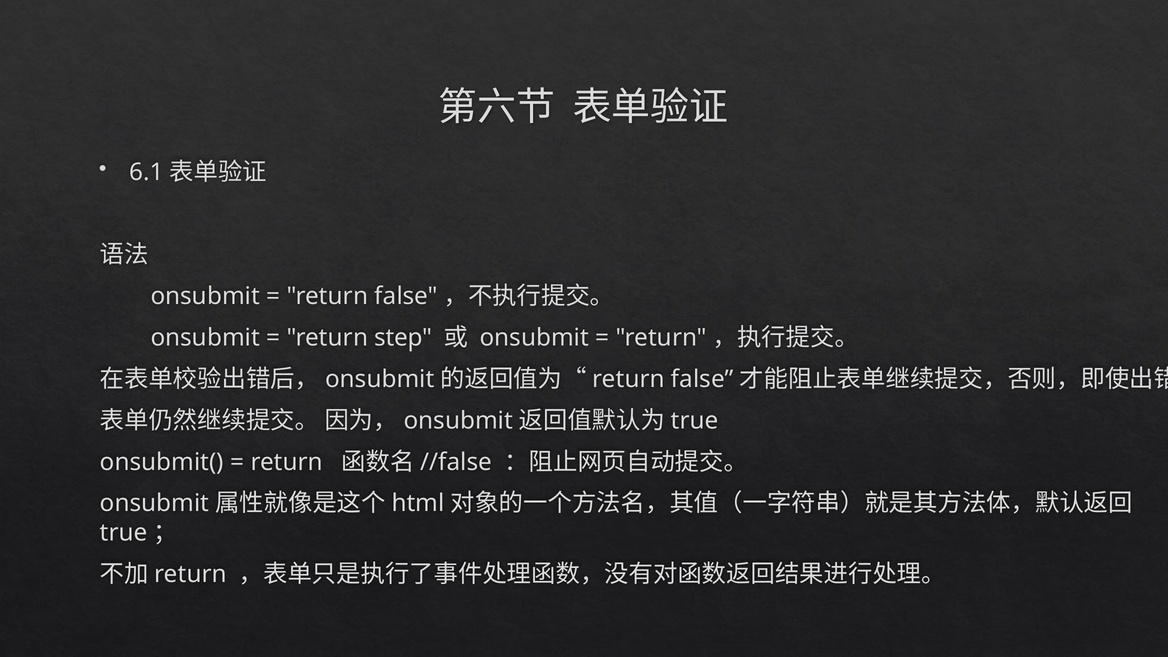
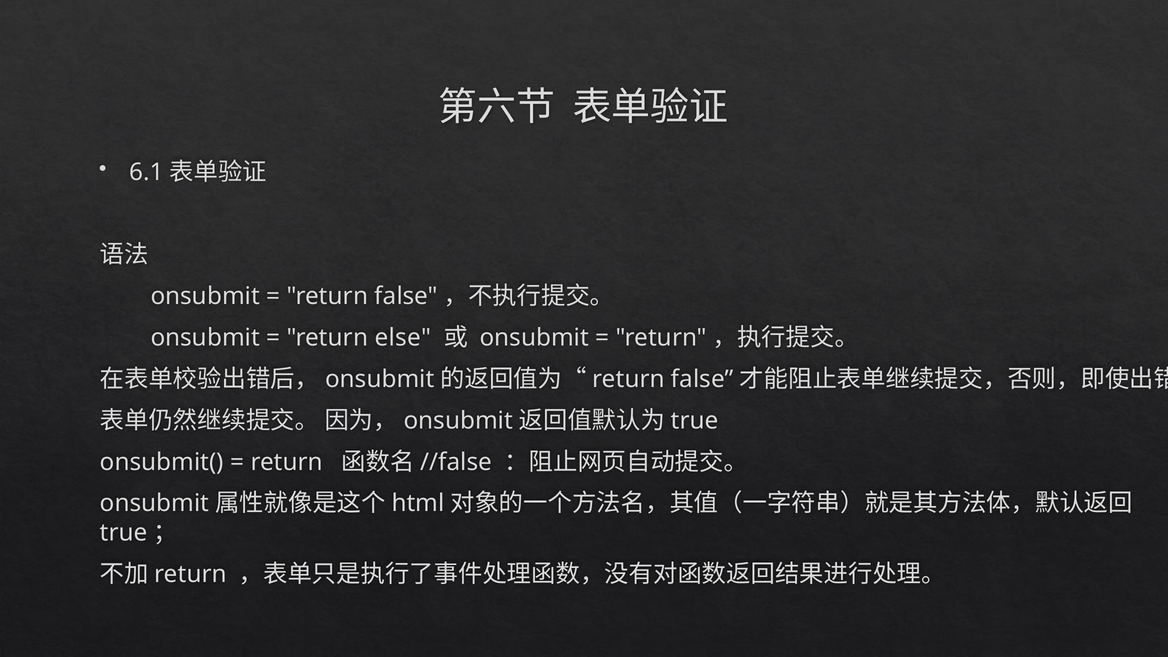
step: step -> else
